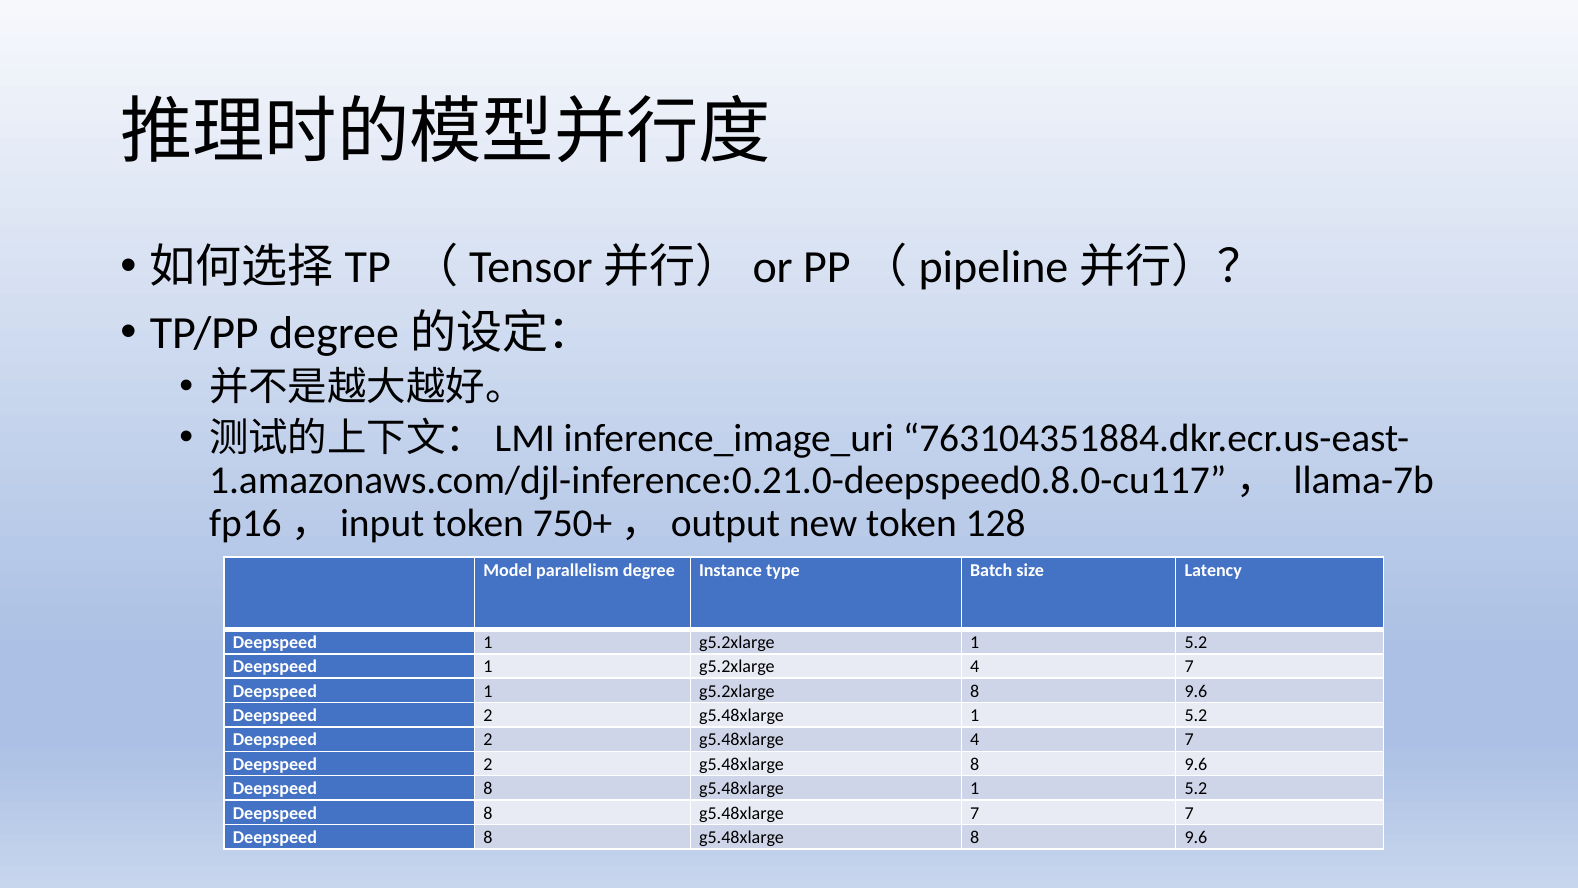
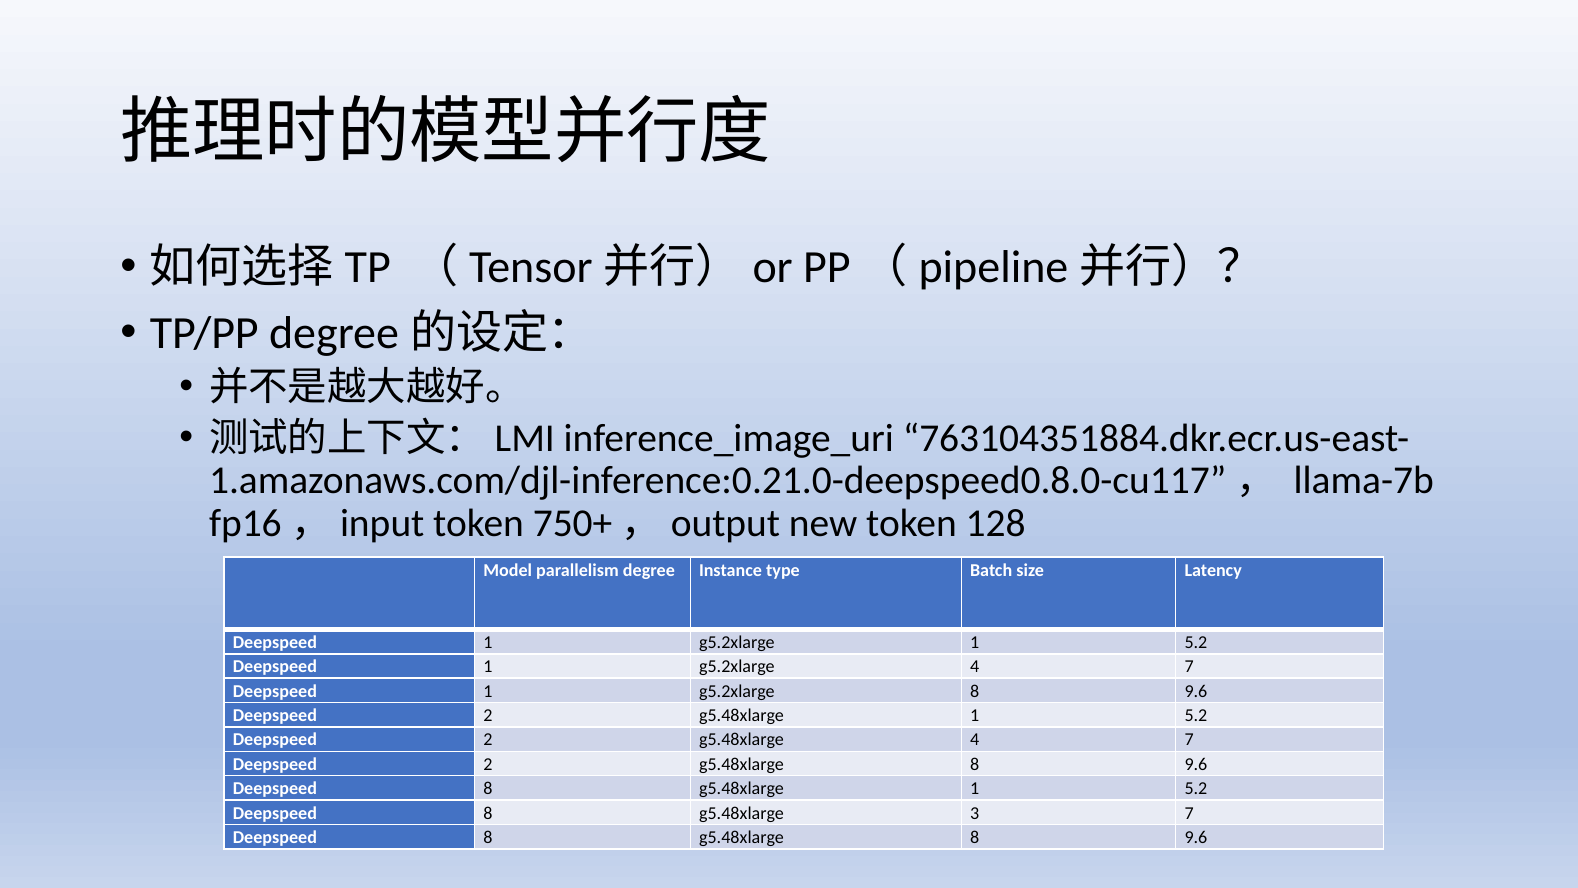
g5.48xlarge 7: 7 -> 3
